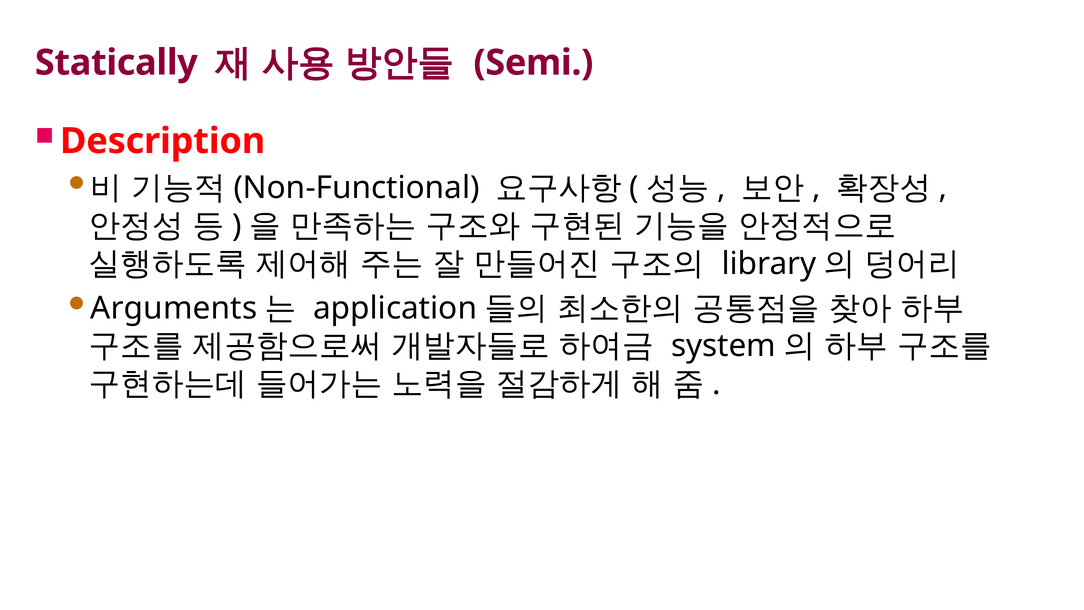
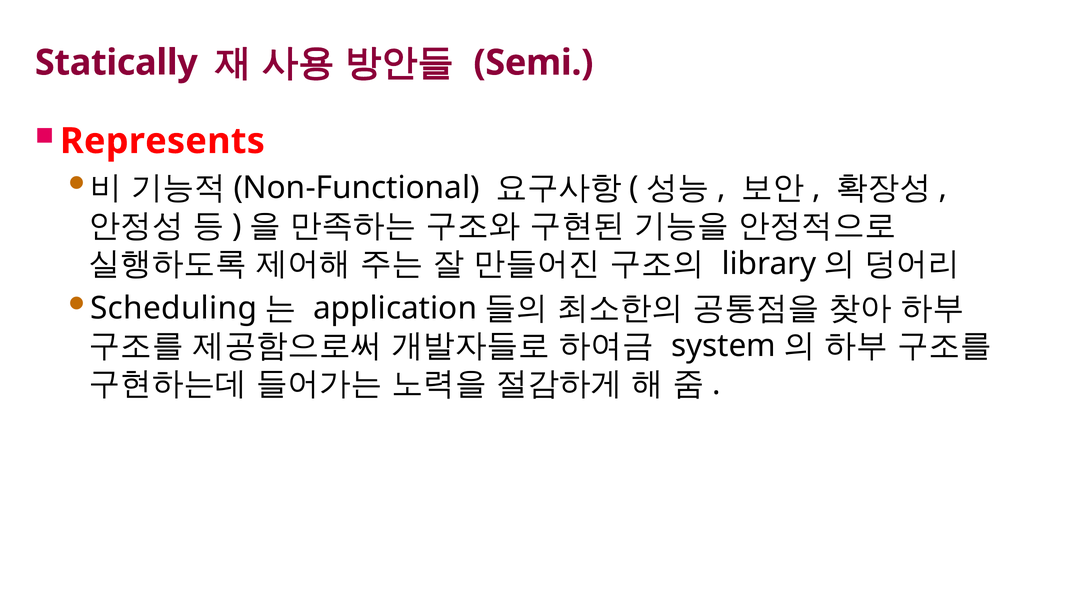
Description: Description -> Represents
Arguments: Arguments -> Scheduling
